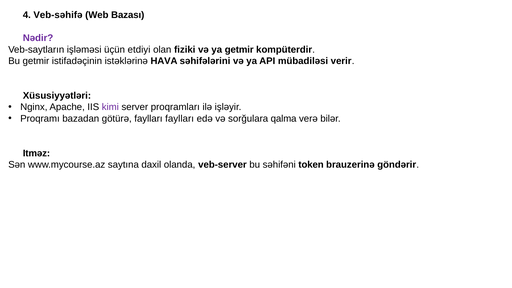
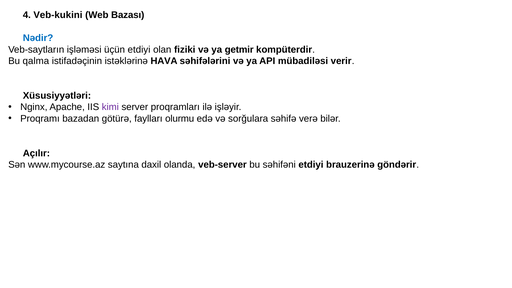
Veb-səhifə: Veb-səhifə -> Veb-kukini
Nədir colour: purple -> blue
Bu getmir: getmir -> qalma
faylları faylları: faylları -> olurmu
qalma: qalma -> səhifə
Itməz: Itməz -> Açılır
səhifəni token: token -> etdiyi
